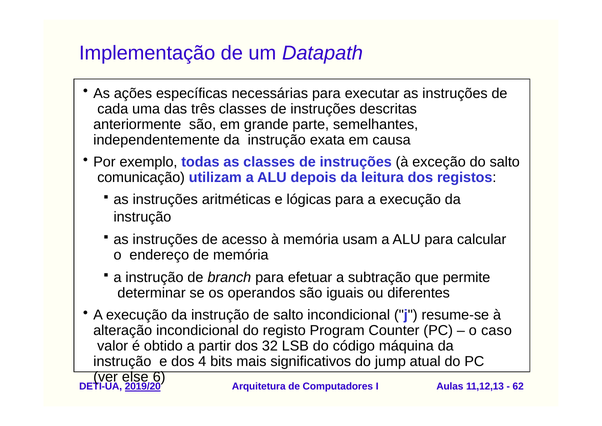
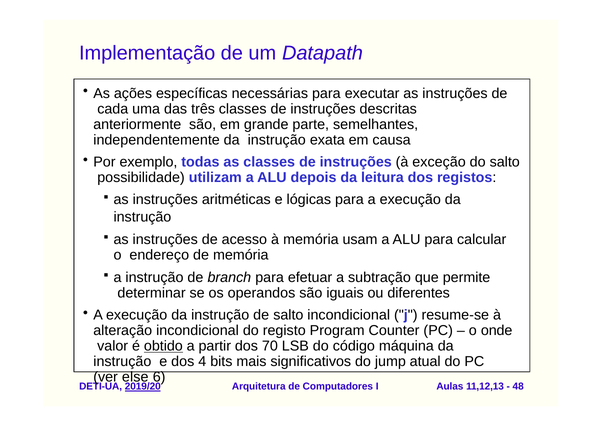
comunicação: comunicação -> possibilidade
caso: caso -> onde
obtido underline: none -> present
32: 32 -> 70
62: 62 -> 48
